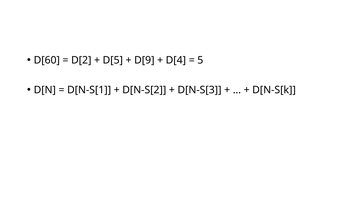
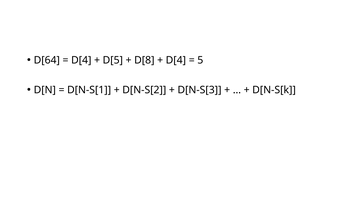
D[60: D[60 -> D[64
D[2 at (81, 60): D[2 -> D[4
D[9: D[9 -> D[8
